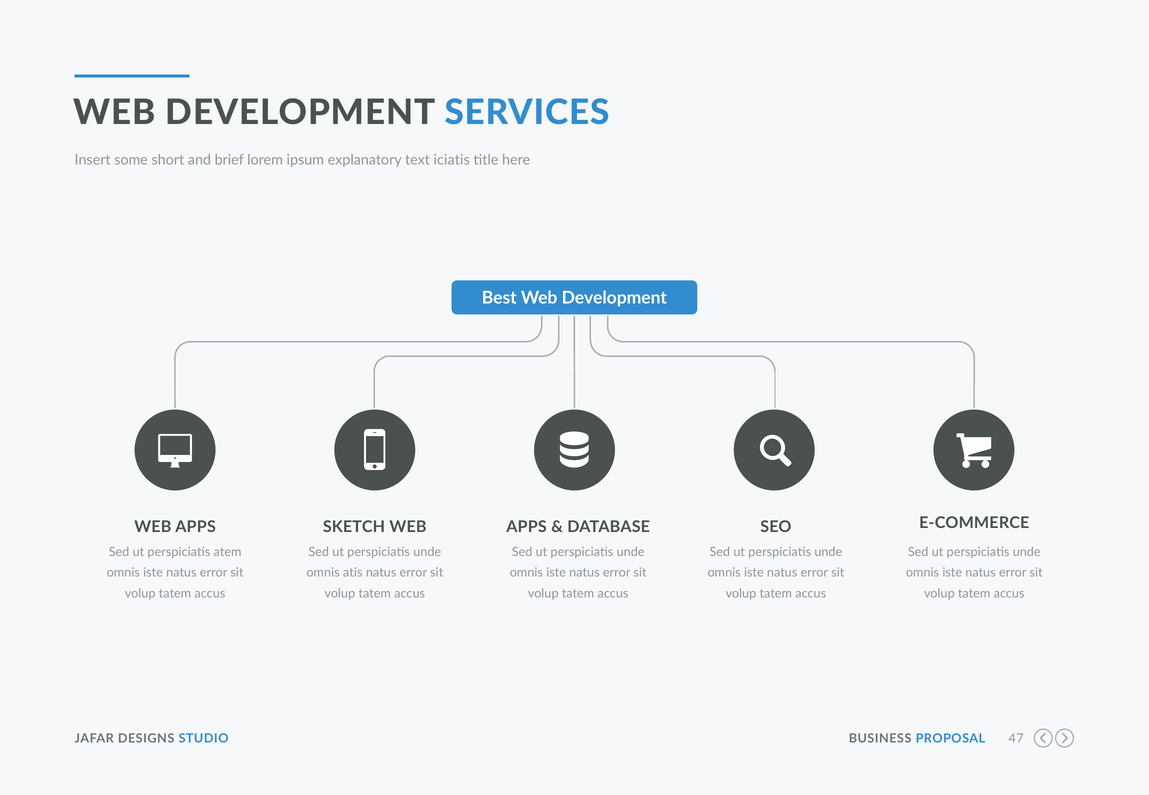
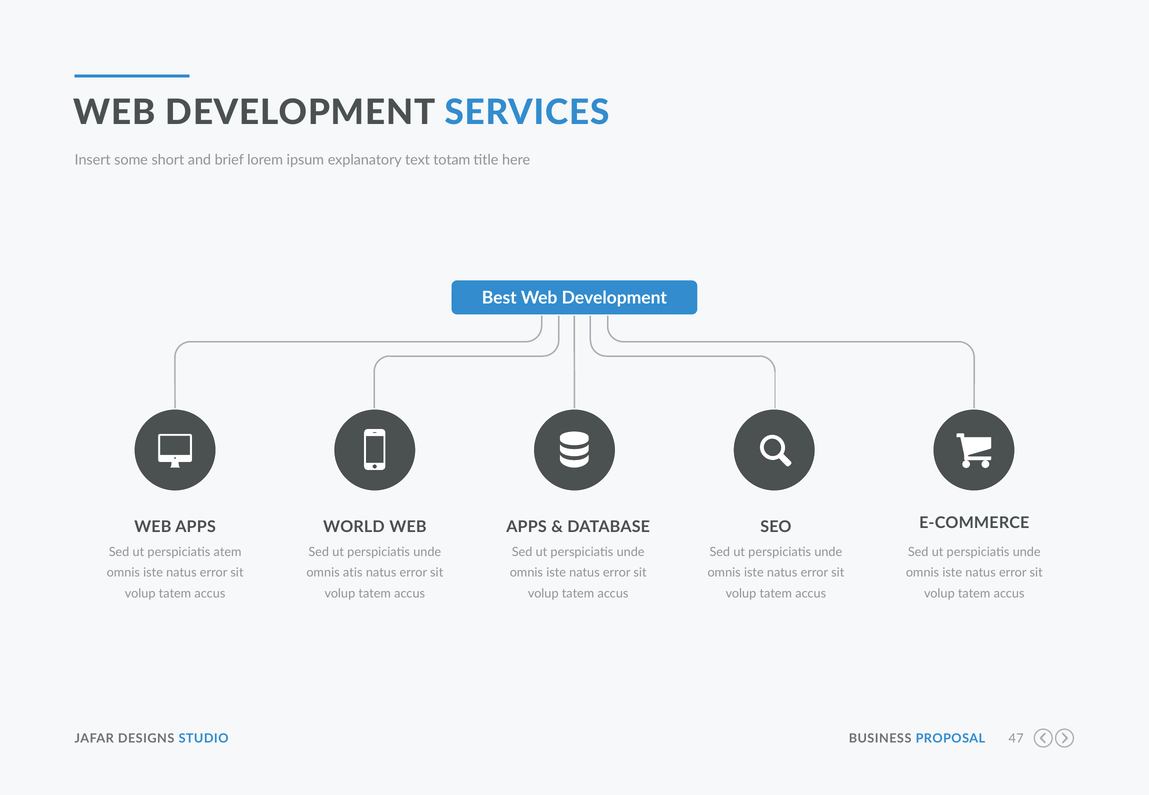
iciatis: iciatis -> totam
SKETCH: SKETCH -> WORLD
